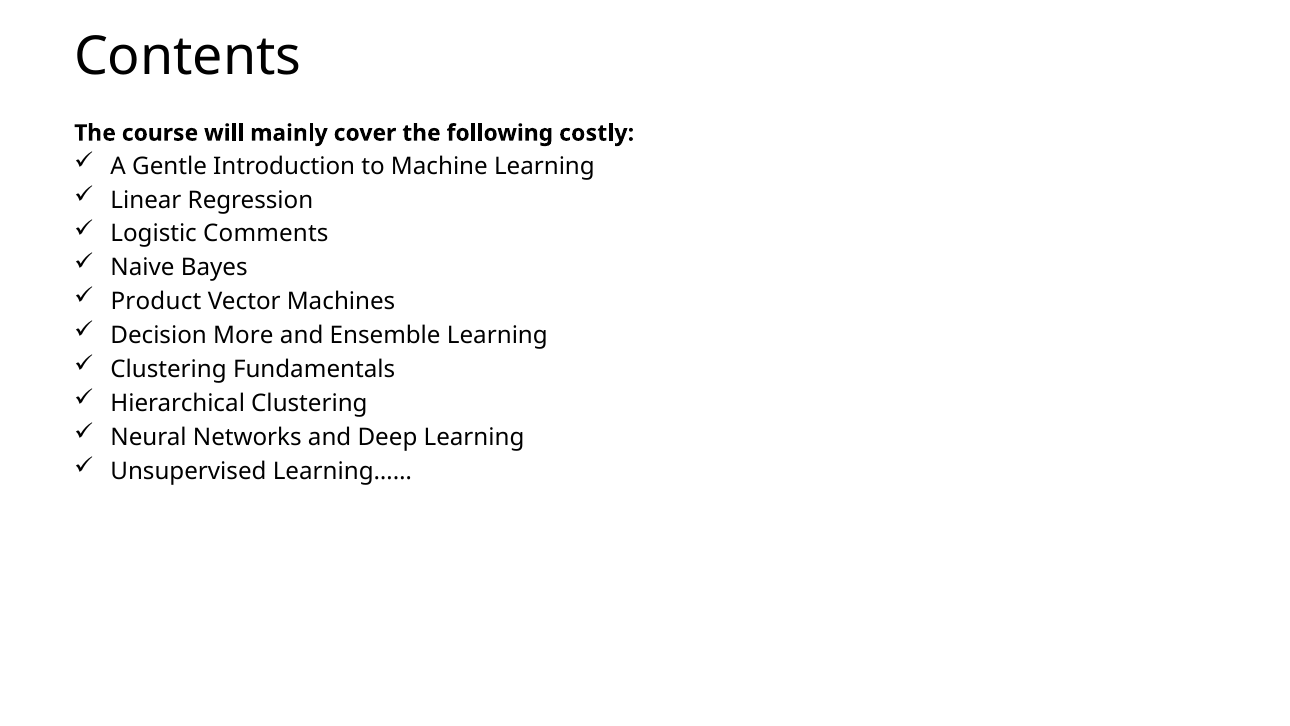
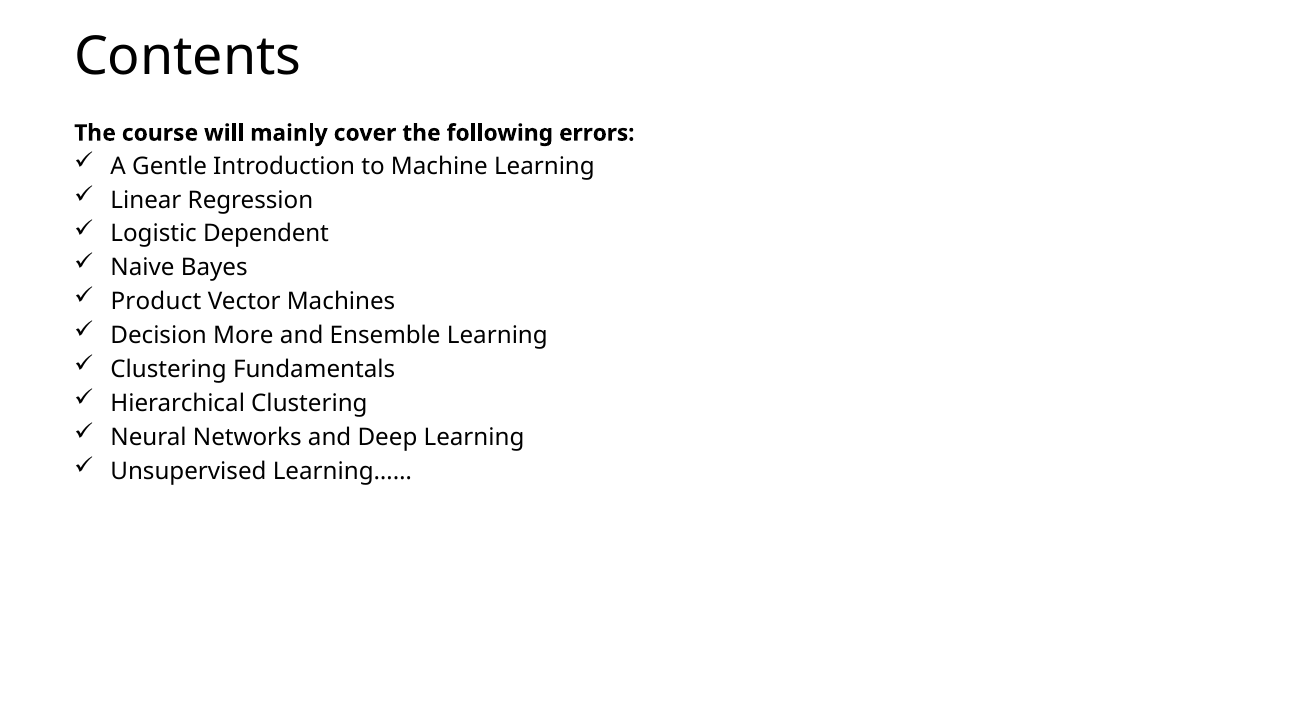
costly: costly -> errors
Comments: Comments -> Dependent
